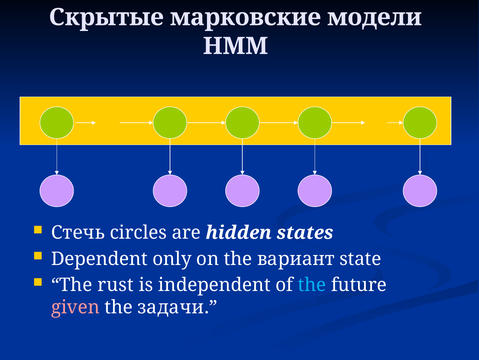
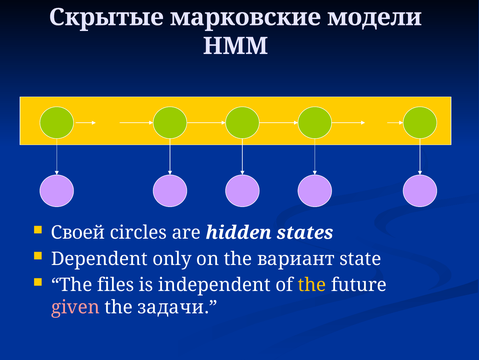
Стечь: Стечь -> Своей
rust: rust -> files
the at (312, 284) colour: light blue -> yellow
